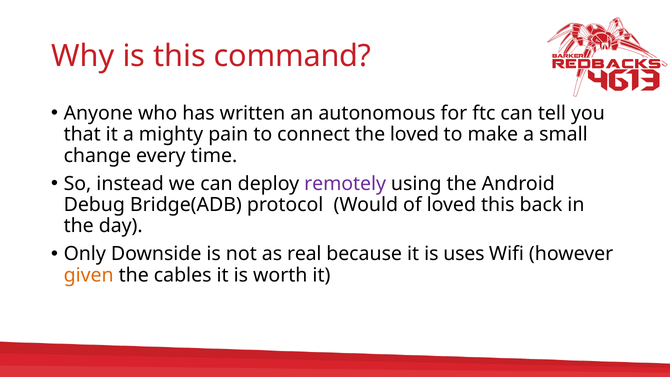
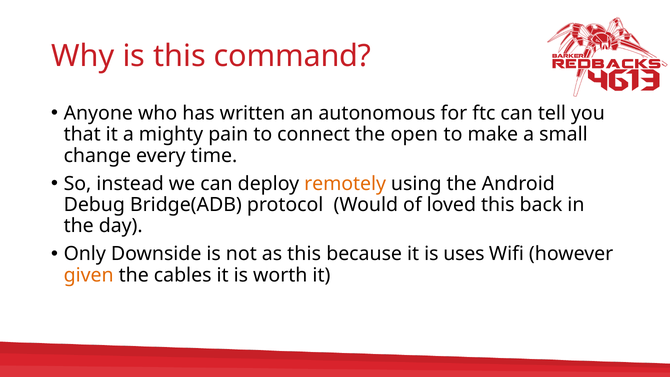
the loved: loved -> open
remotely colour: purple -> orange
as real: real -> this
